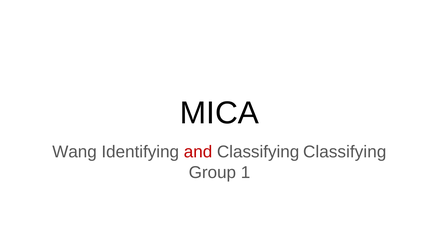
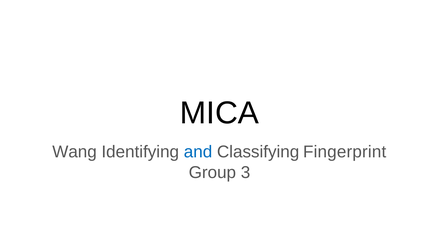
and colour: red -> blue
Classifying Classifying: Classifying -> Fingerprint
1: 1 -> 3
